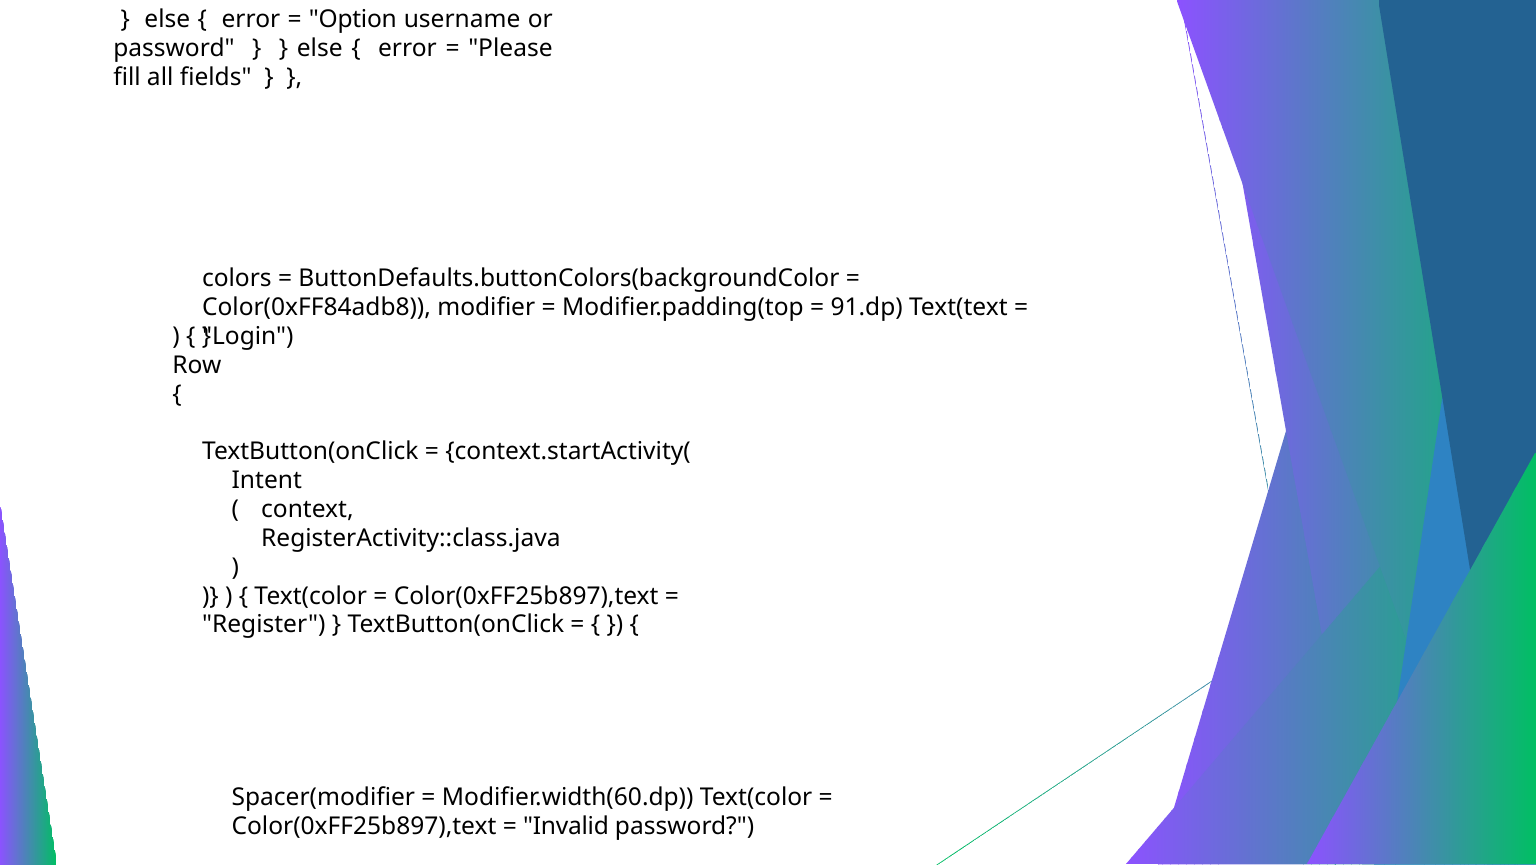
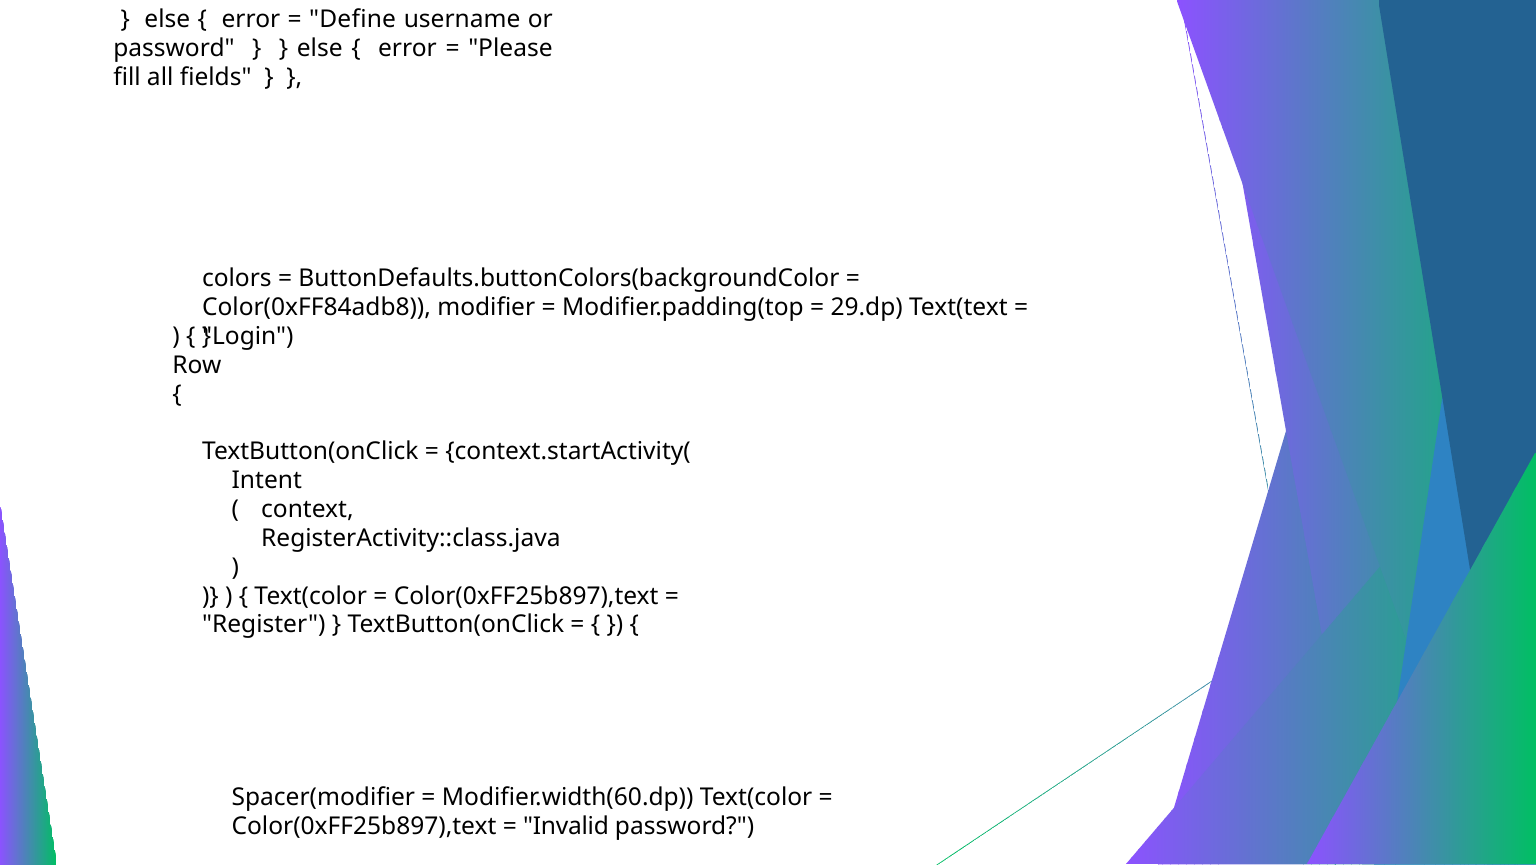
Option: Option -> Define
91.dp: 91.dp -> 29.dp
